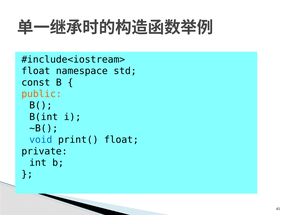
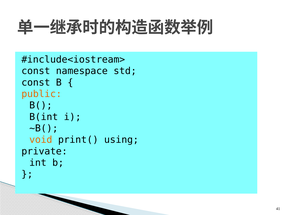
float at (36, 71): float -> const
void colour: blue -> orange
print( float: float -> using
